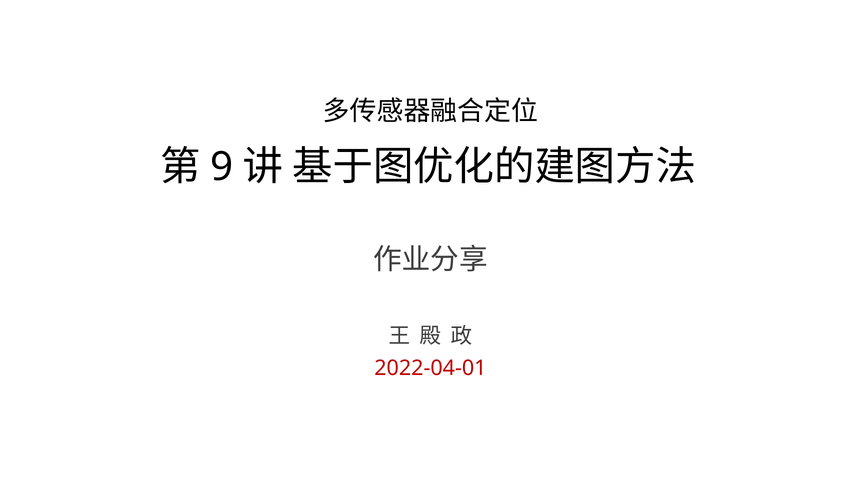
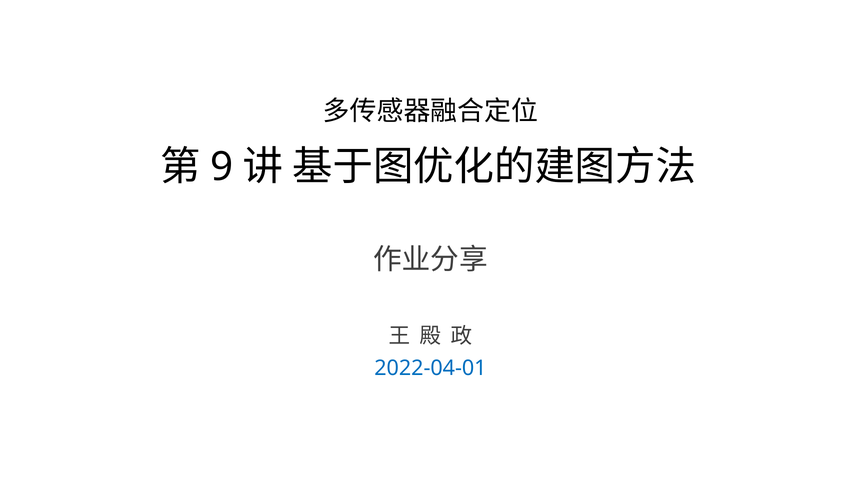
2022-04-01 colour: red -> blue
